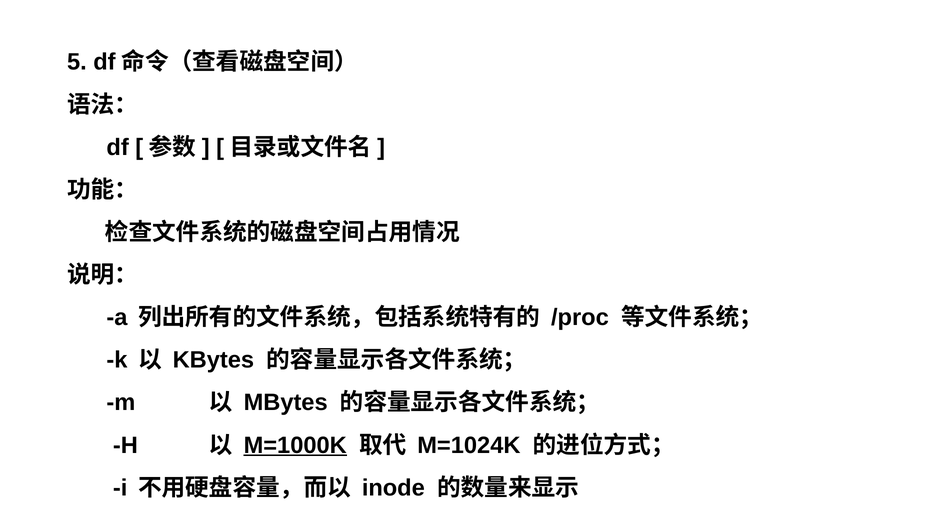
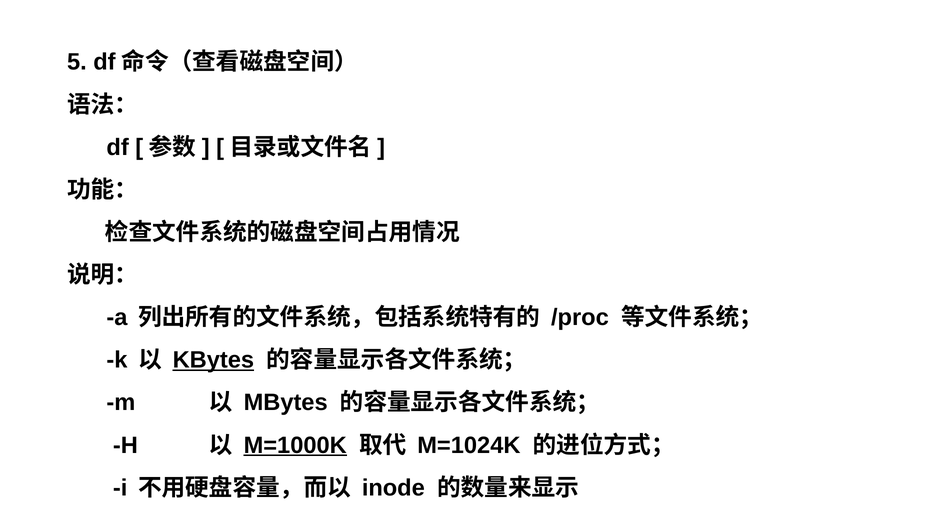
KBytes underline: none -> present
